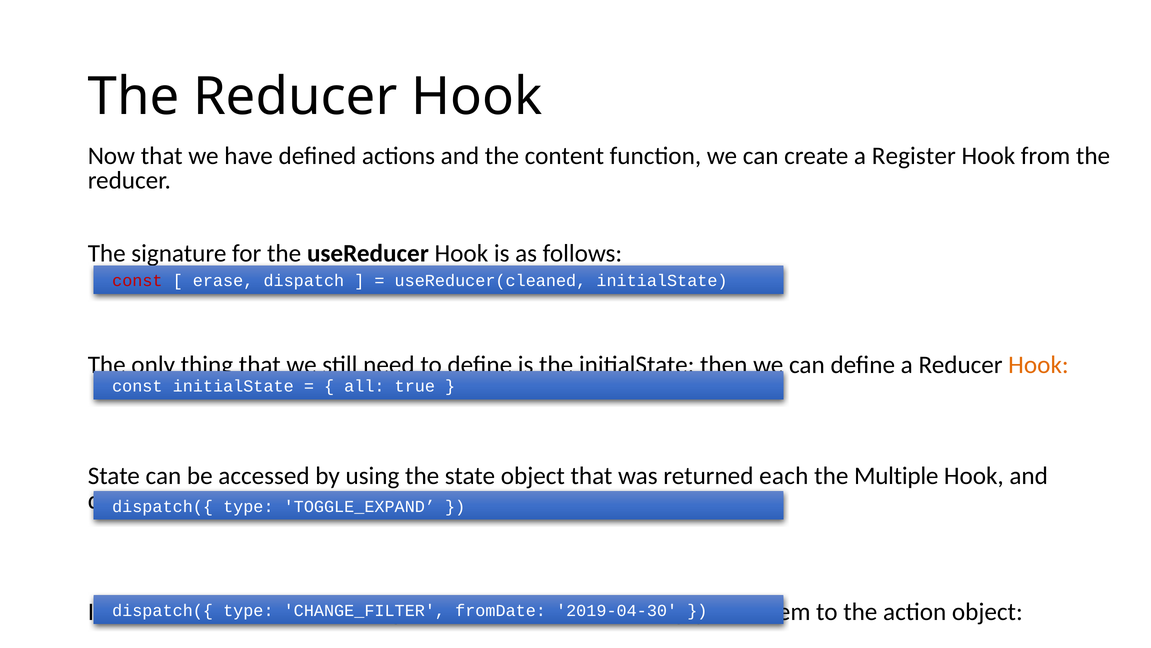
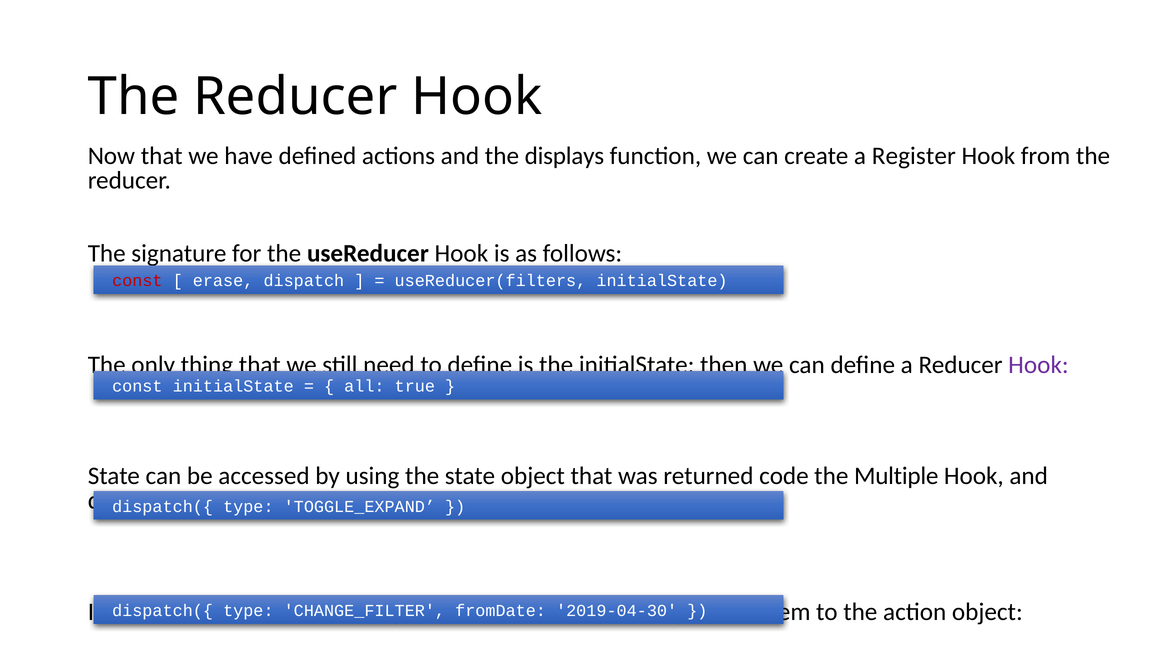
content: content -> displays
useReducer(cleaned: useReducer(cleaned -> useReducer(filters
Hook at (1038, 364) colour: orange -> purple
each: each -> code
